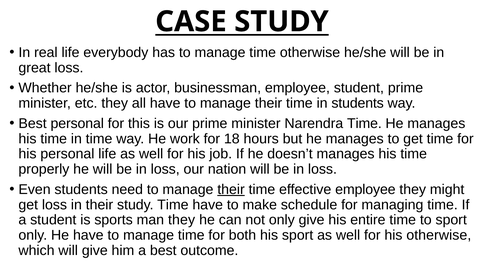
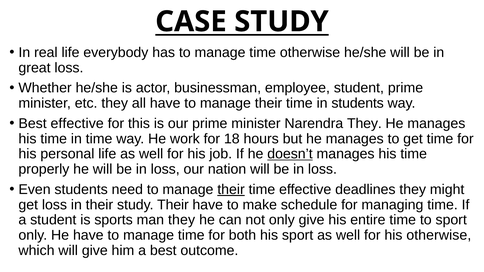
Best personal: personal -> effective
Narendra Time: Time -> They
doesn’t underline: none -> present
effective employee: employee -> deadlines
study Time: Time -> Their
